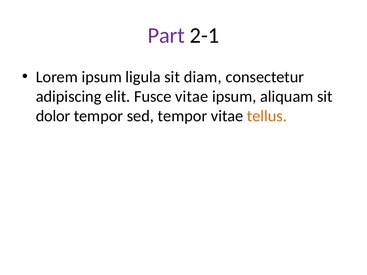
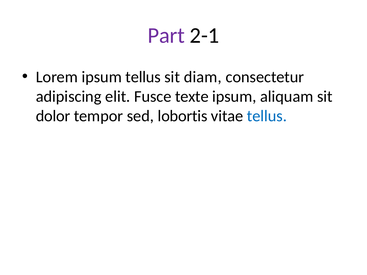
ipsum ligula: ligula -> tellus
Fusce vitae: vitae -> texte
sed tempor: tempor -> lobortis
tellus at (267, 116) colour: orange -> blue
